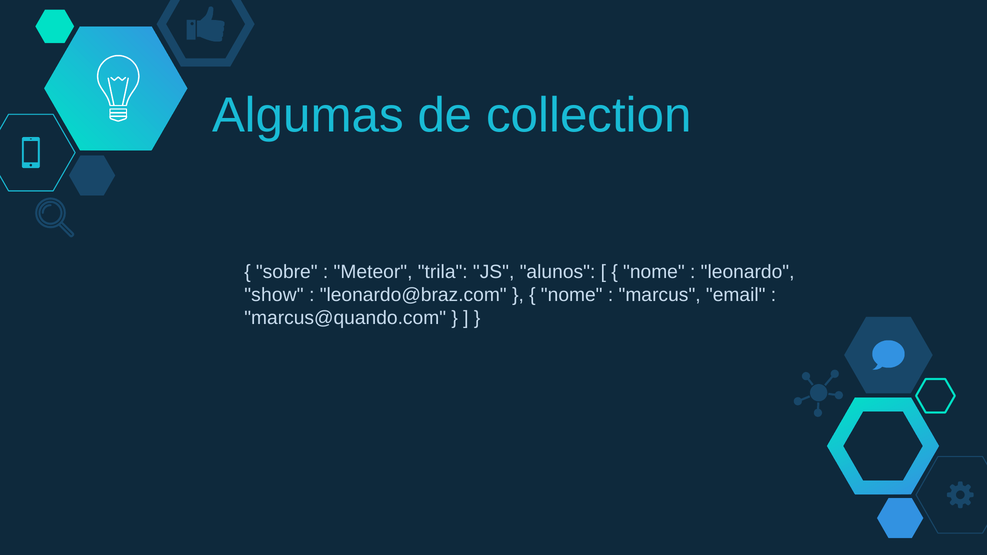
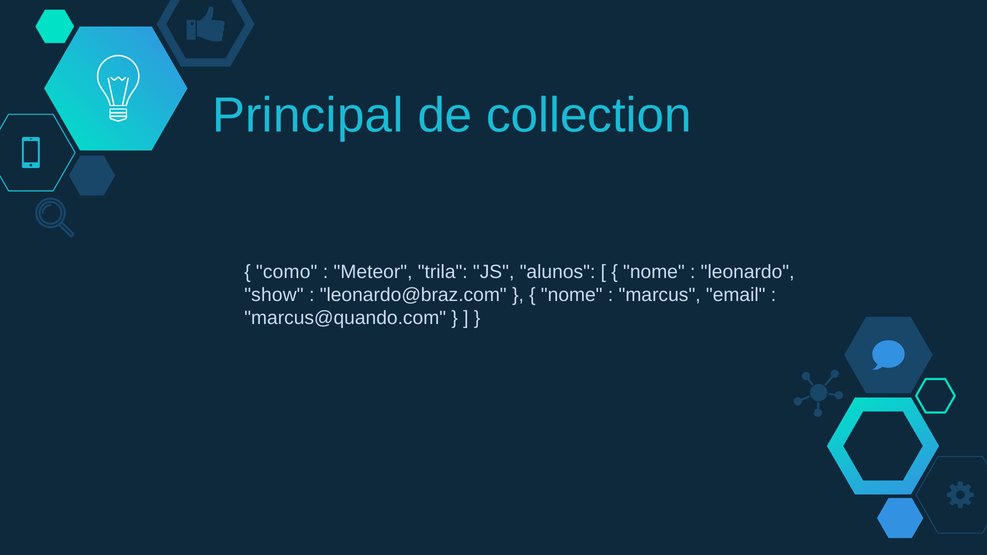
Algumas: Algumas -> Principal
sobre: sobre -> como
